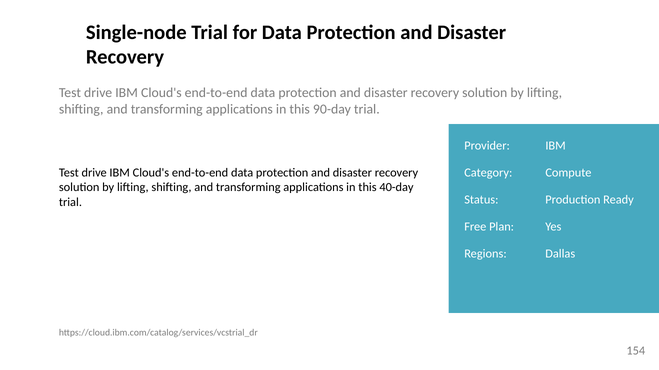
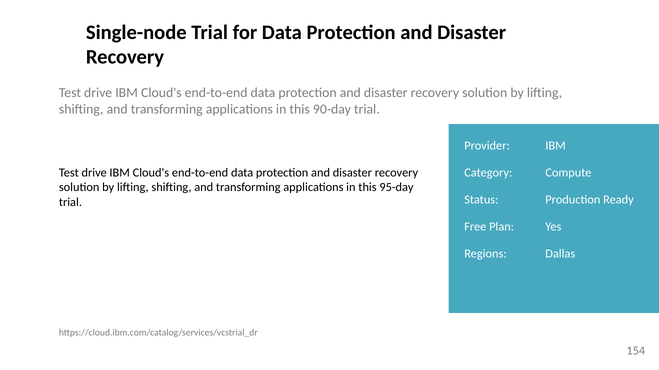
40-day: 40-day -> 95-day
